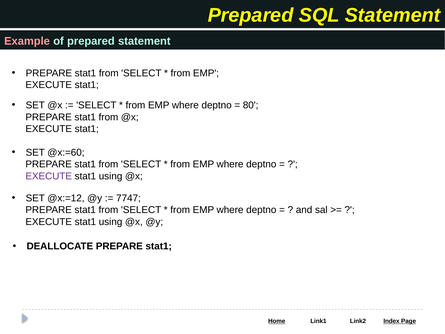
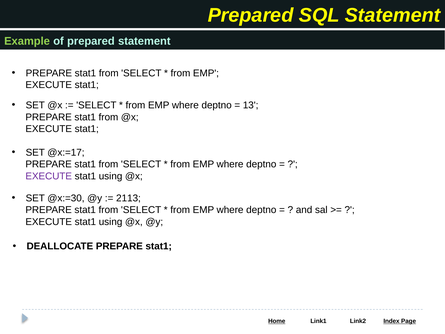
Example colour: pink -> light green
80: 80 -> 13
@x:=60: @x:=60 -> @x:=17
@x:=12: @x:=12 -> @x:=30
7747: 7747 -> 2113
